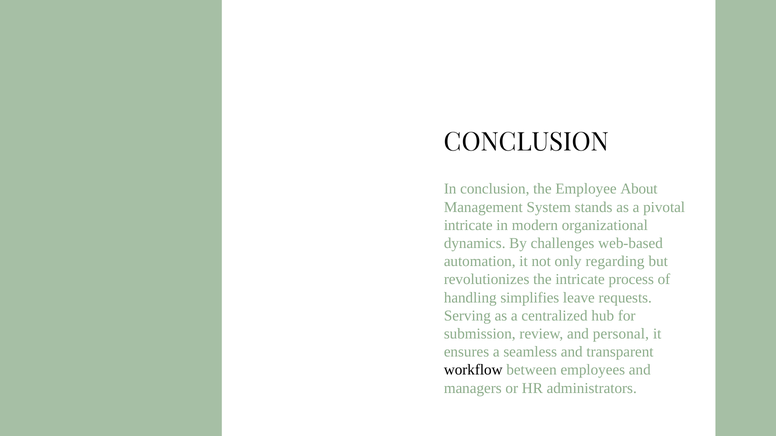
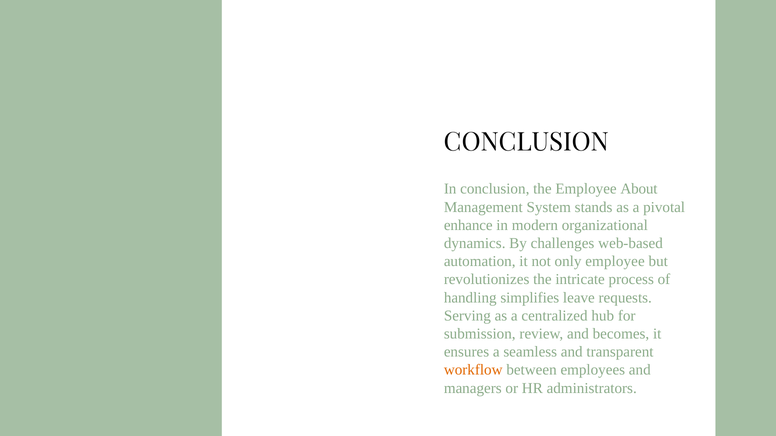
intricate at (468, 225): intricate -> enhance
only regarding: regarding -> employee
personal: personal -> becomes
workflow colour: black -> orange
